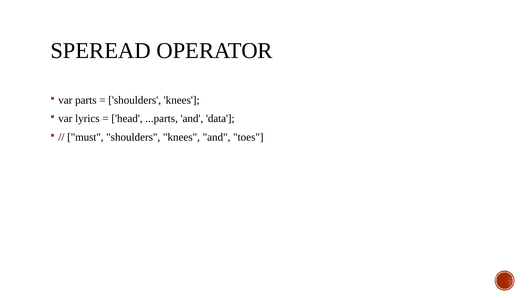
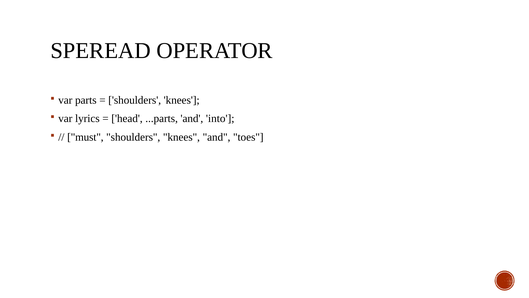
data: data -> into
